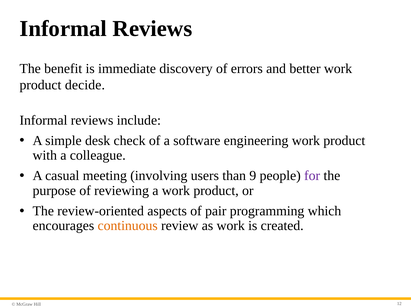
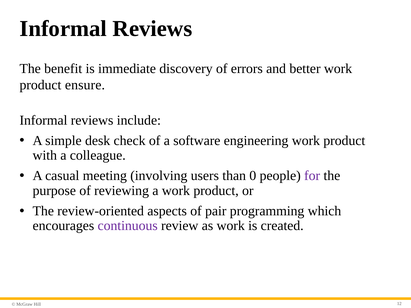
decide: decide -> ensure
9: 9 -> 0
continuous colour: orange -> purple
